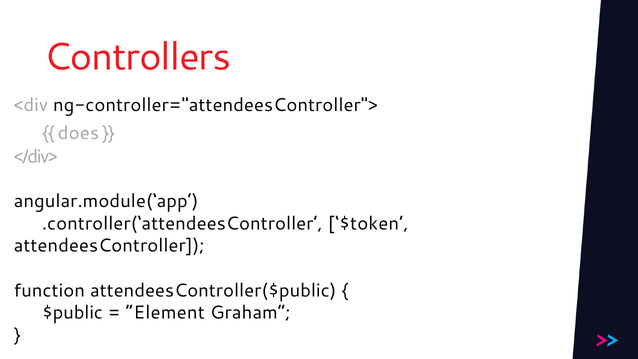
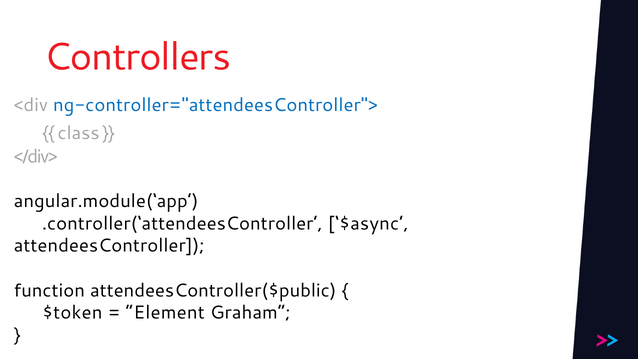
ng-controller="attendeesController"> colour: black -> blue
does: does -> class
$token: $token -> $async
$public: $public -> $token
